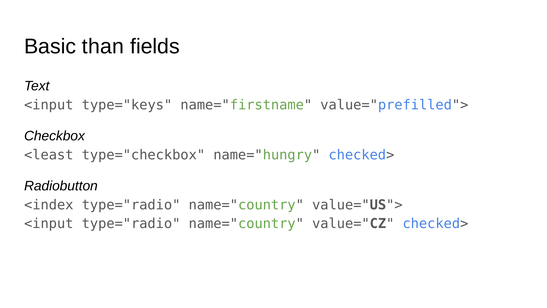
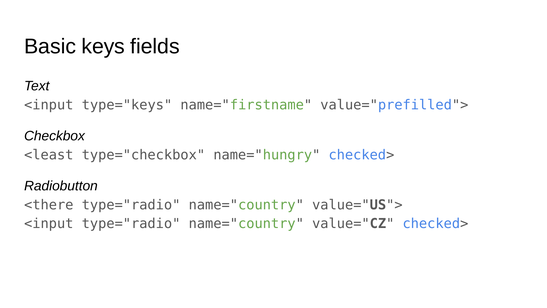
than: than -> keys
<index: <index -> <there
